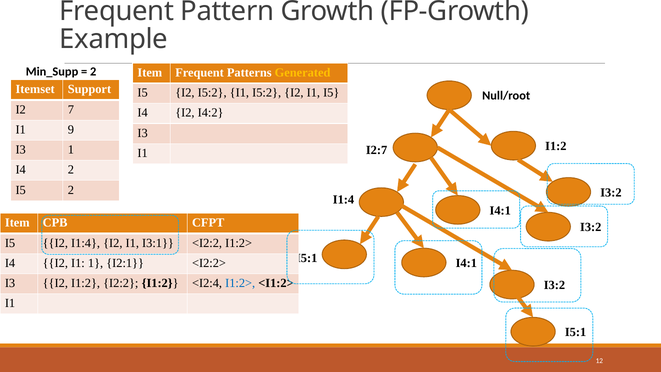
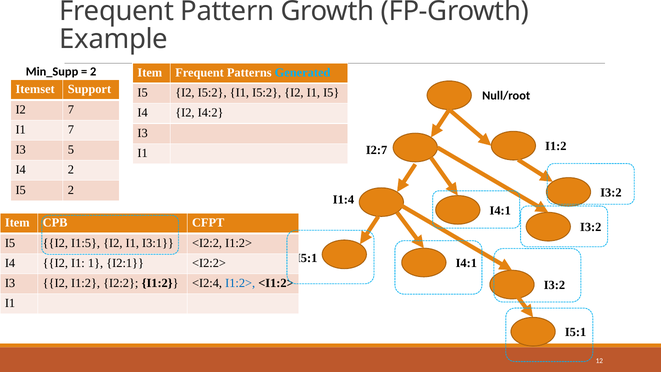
Generated colour: yellow -> light blue
I1 9: 9 -> 7
I3 1: 1 -> 5
I2 I1:4: I1:4 -> I1:5
